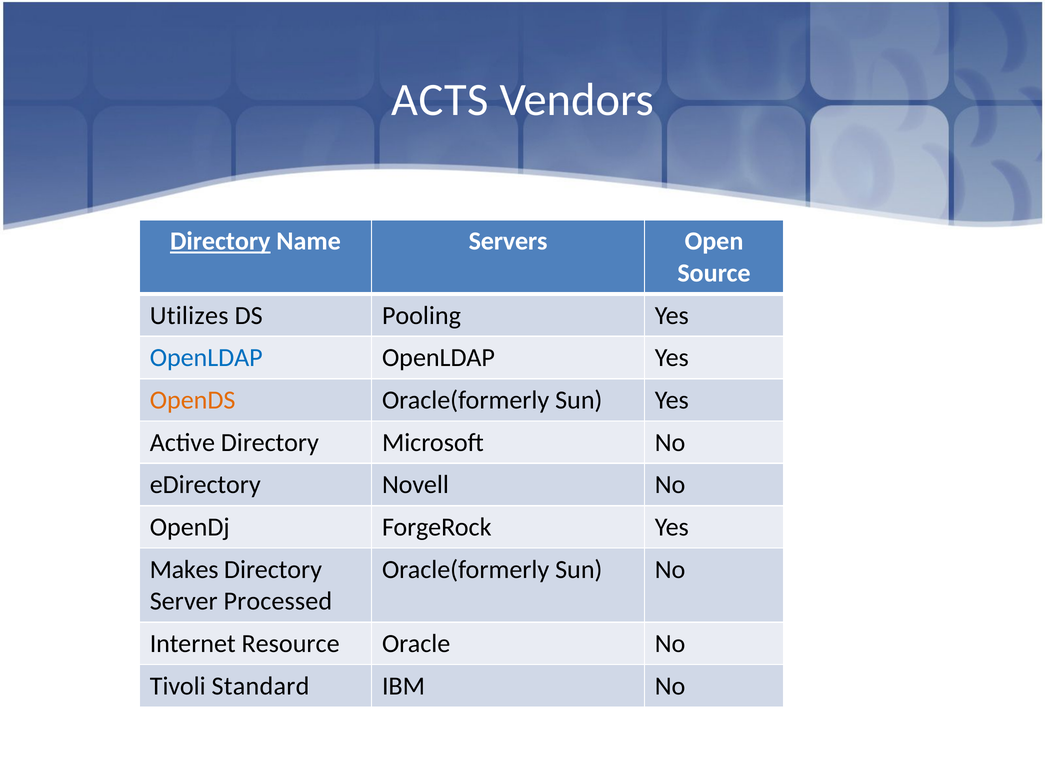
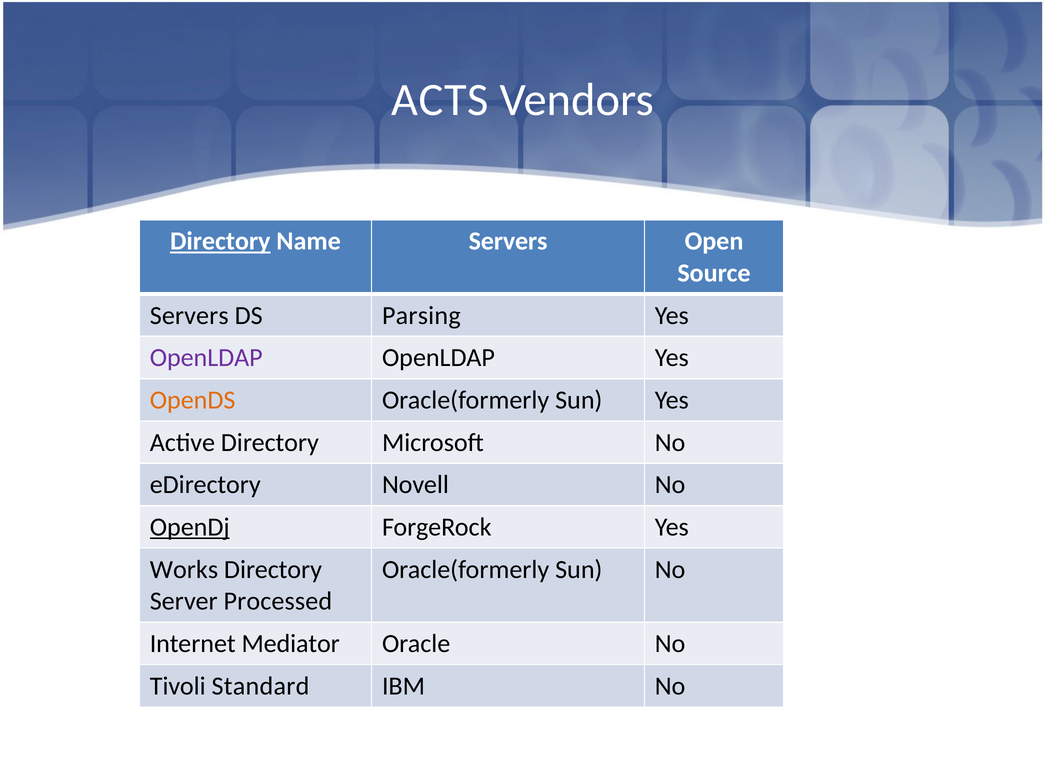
Utilizes at (189, 316): Utilizes -> Servers
Pooling: Pooling -> Parsing
OpenLDAP at (206, 358) colour: blue -> purple
OpenDj underline: none -> present
Makes: Makes -> Works
Resource: Resource -> Mediator
